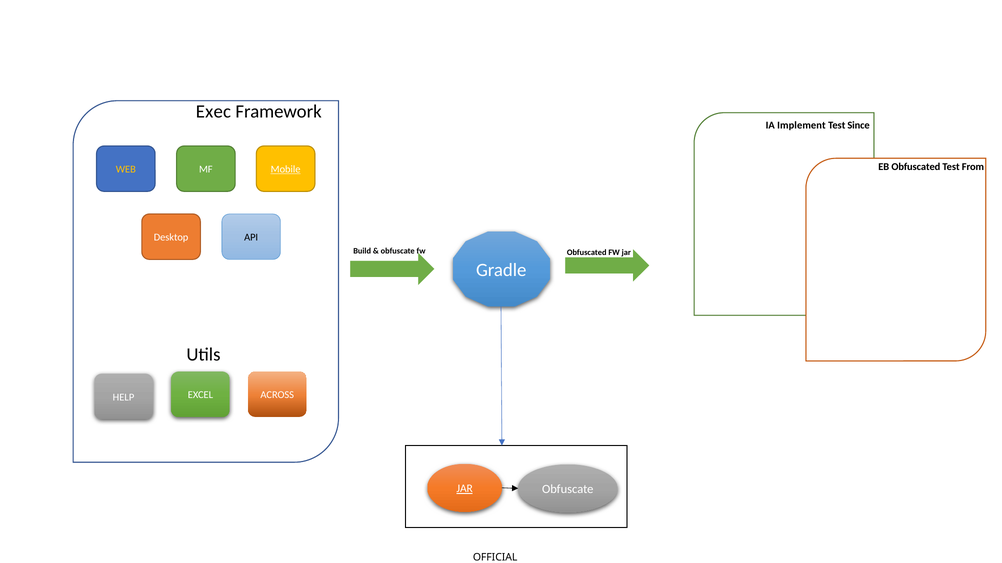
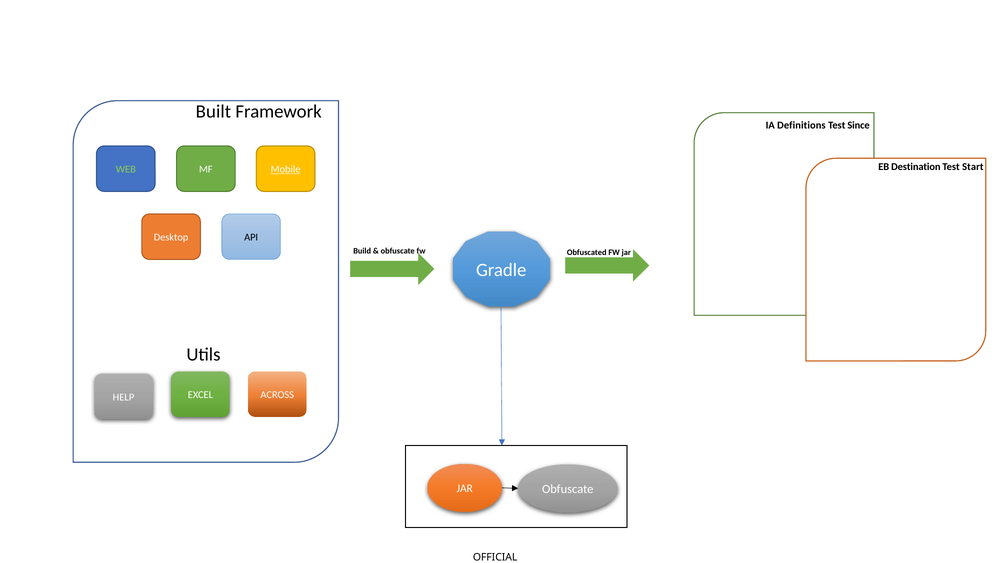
Exec: Exec -> Built
Implement: Implement -> Definitions
EB Obfuscated: Obfuscated -> Destination
From: From -> Start
WEB colour: yellow -> light green
JAR at (465, 489) underline: present -> none
